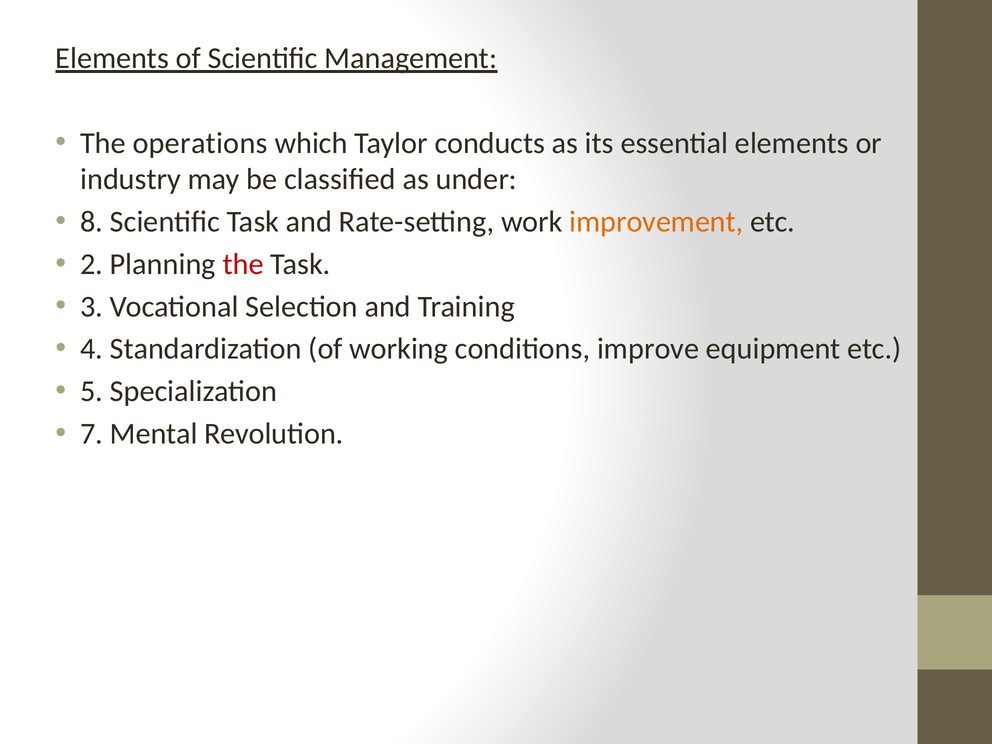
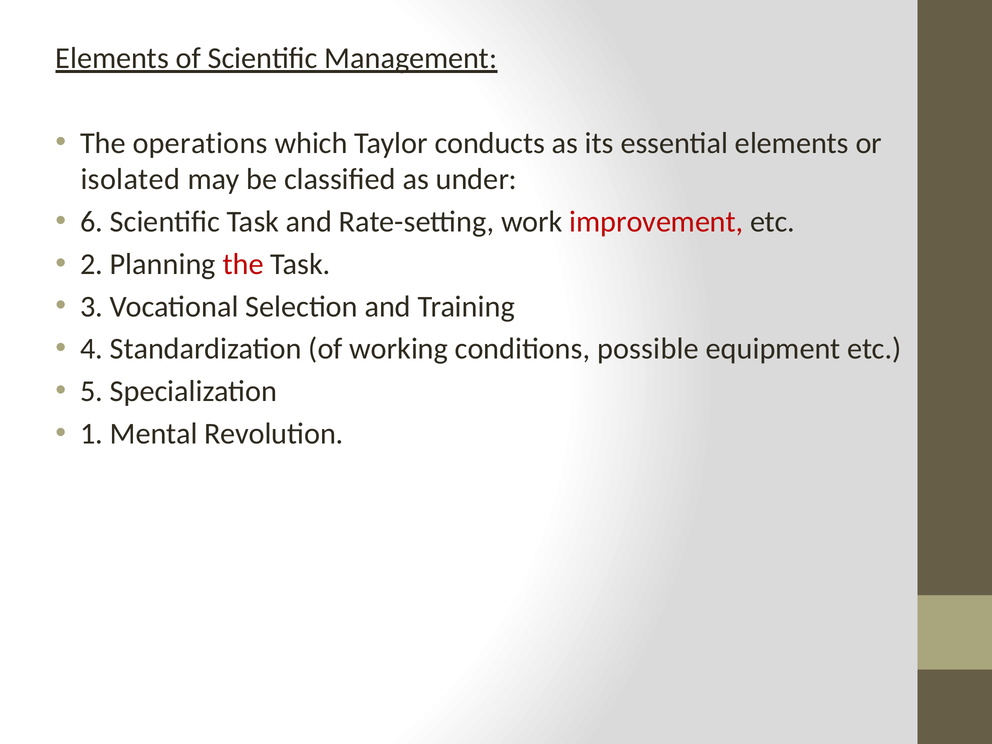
industry: industry -> isolated
8: 8 -> 6
improvement colour: orange -> red
improve: improve -> possible
7: 7 -> 1
